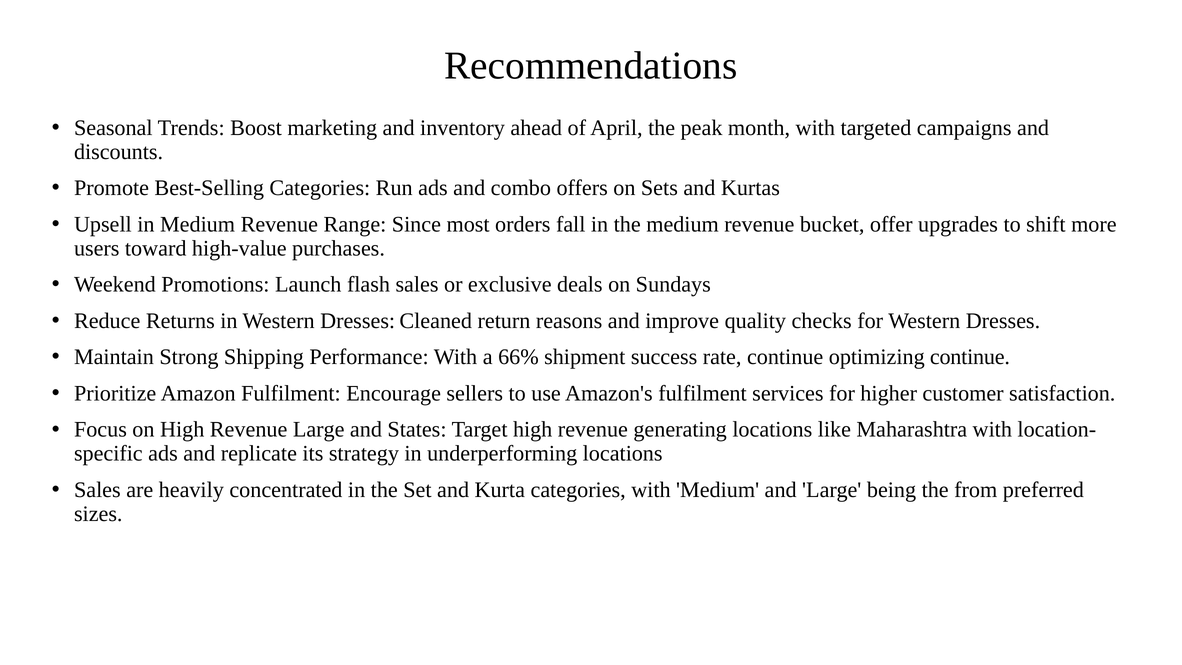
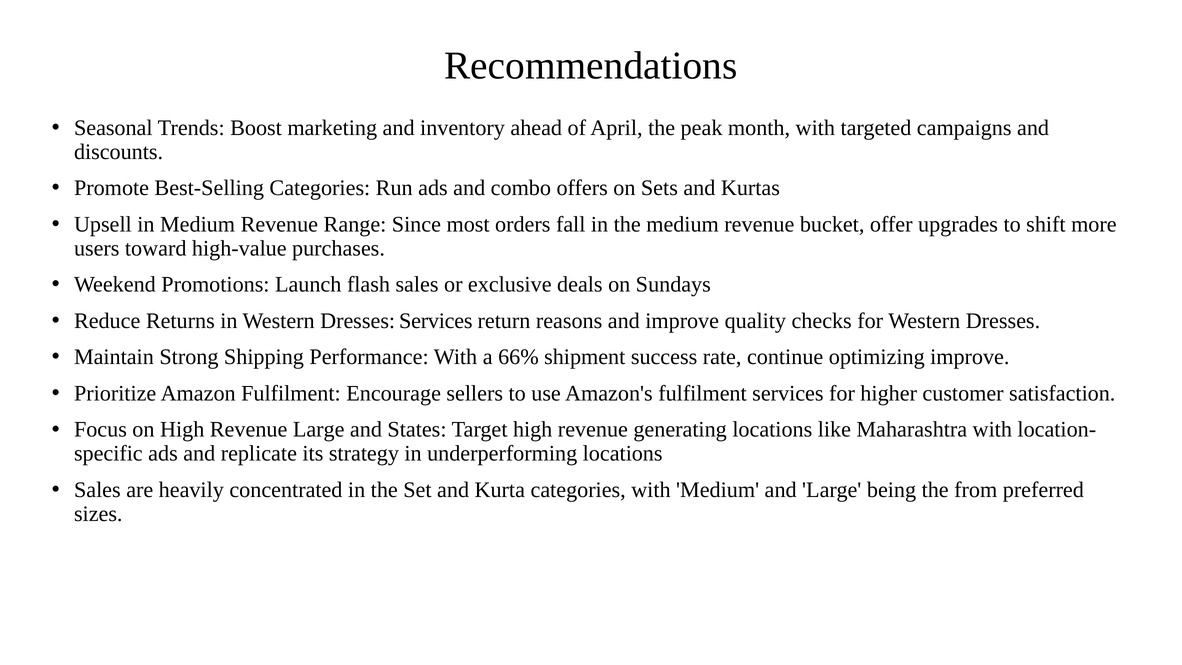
Dresses Cleaned: Cleaned -> Services
optimizing continue: continue -> improve
